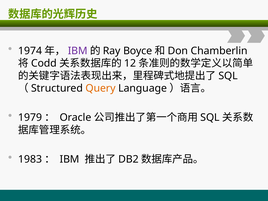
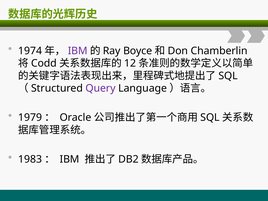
Query colour: orange -> purple
